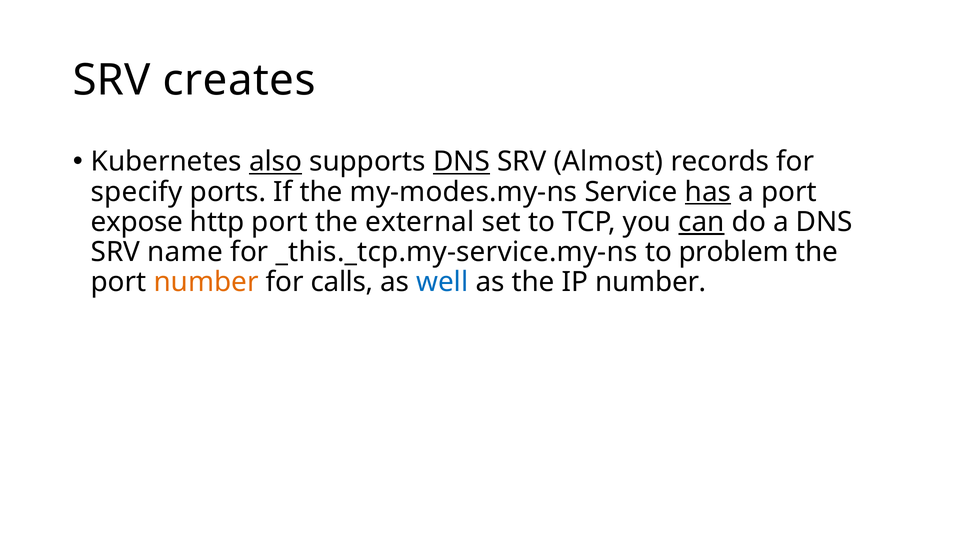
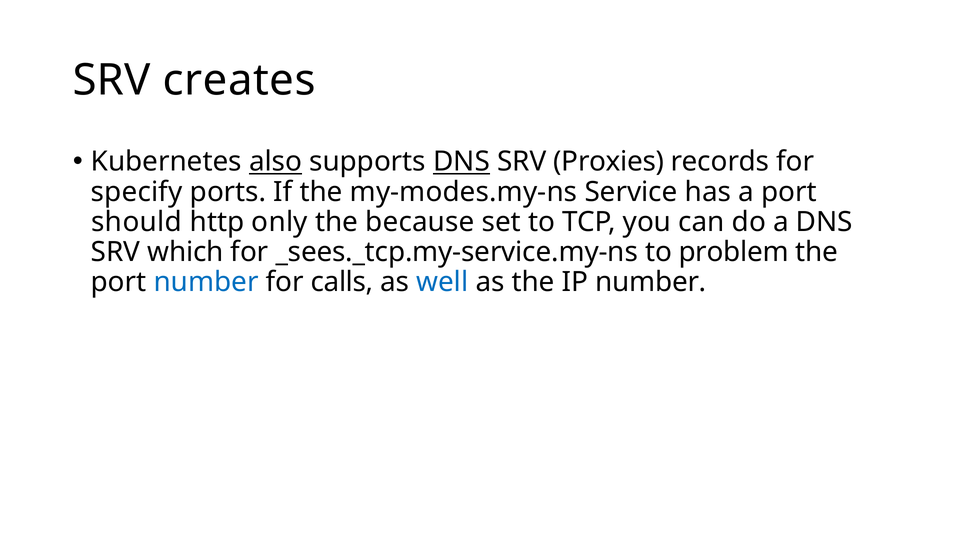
Almost: Almost -> Proxies
has underline: present -> none
expose: expose -> should
http port: port -> only
external: external -> because
can underline: present -> none
name: name -> which
_this._tcp.my-service.my-ns: _this._tcp.my-service.my-ns -> _sees._tcp.my-service.my-ns
number at (206, 282) colour: orange -> blue
